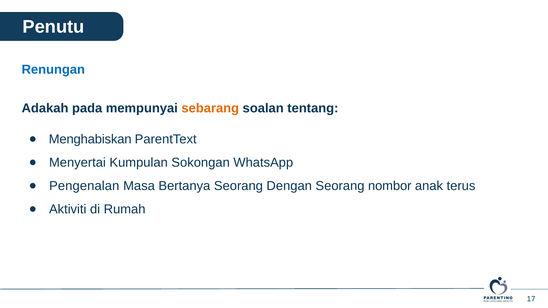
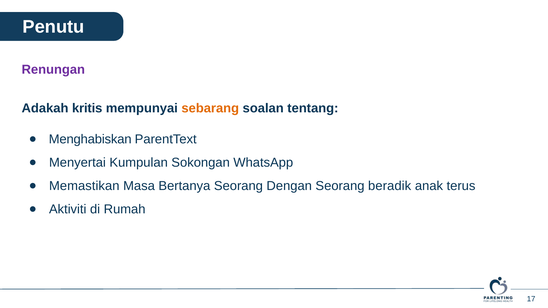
Renungan colour: blue -> purple
pada: pada -> kritis
Pengenalan: Pengenalan -> Memastikan
nombor: nombor -> beradik
